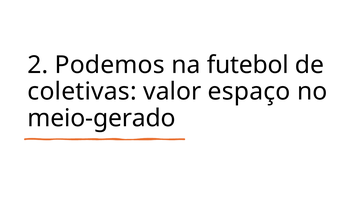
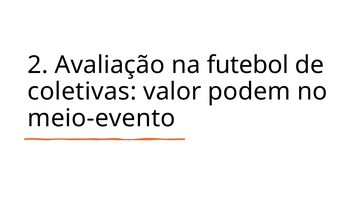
Podemos: Podemos -> Avaliação
espaço: espaço -> podem
meio-gerado: meio-gerado -> meio-evento
